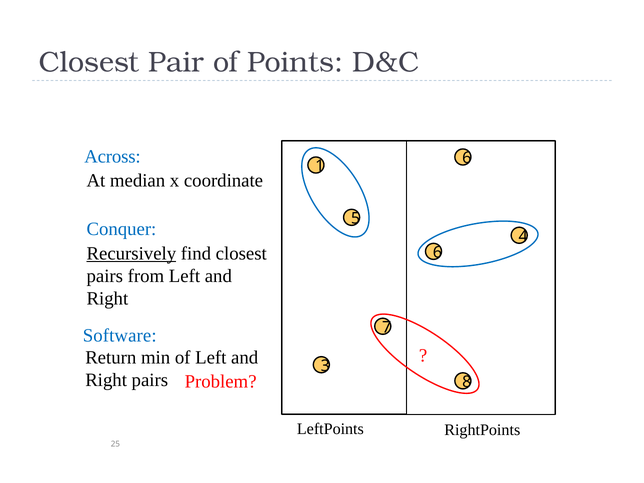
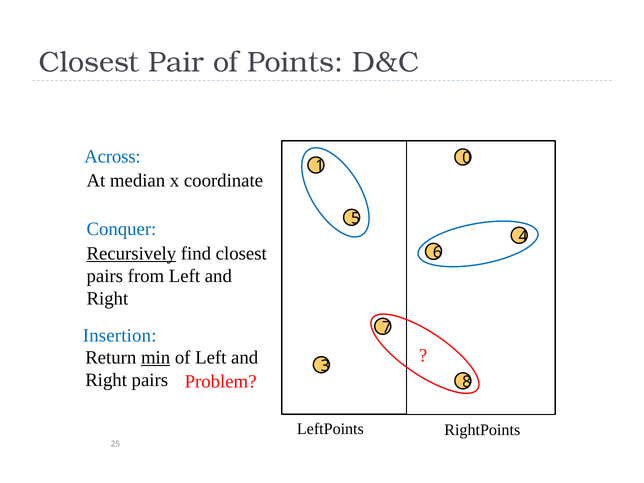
1 6: 6 -> 0
Software: Software -> Insertion
min underline: none -> present
